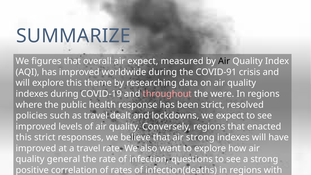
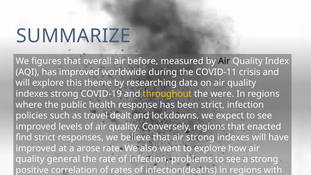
air expect: expect -> before
COVID-91: COVID-91 -> COVID-11
indexes during: during -> strong
throughout colour: pink -> yellow
strict resolved: resolved -> infection
this at (24, 137): this -> find
a travel: travel -> arose
questions: questions -> problems
